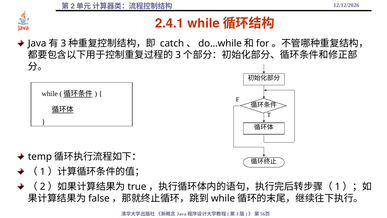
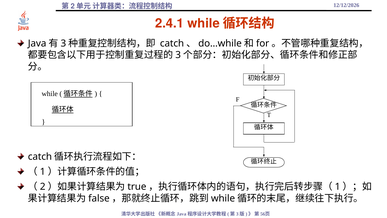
temp at (40, 156): temp -> catch
